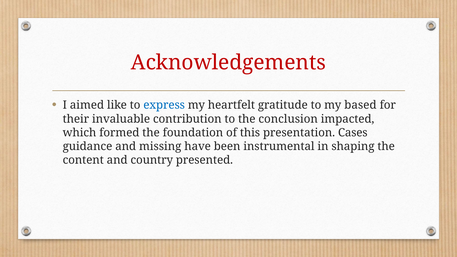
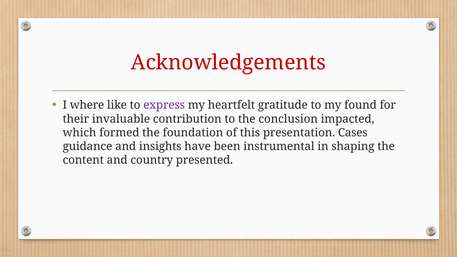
aimed: aimed -> where
express colour: blue -> purple
based: based -> found
missing: missing -> insights
